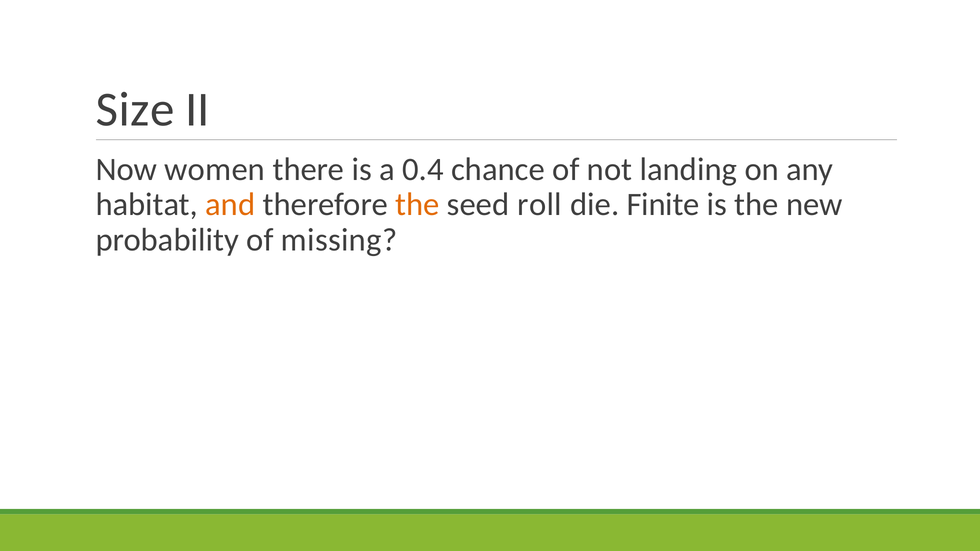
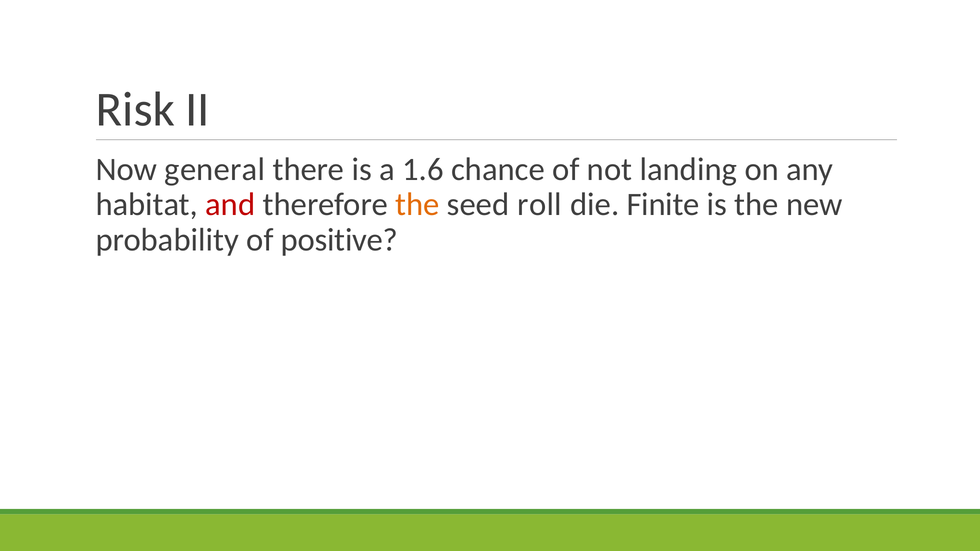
Size: Size -> Risk
women: women -> general
0.4: 0.4 -> 1.6
and colour: orange -> red
missing: missing -> positive
